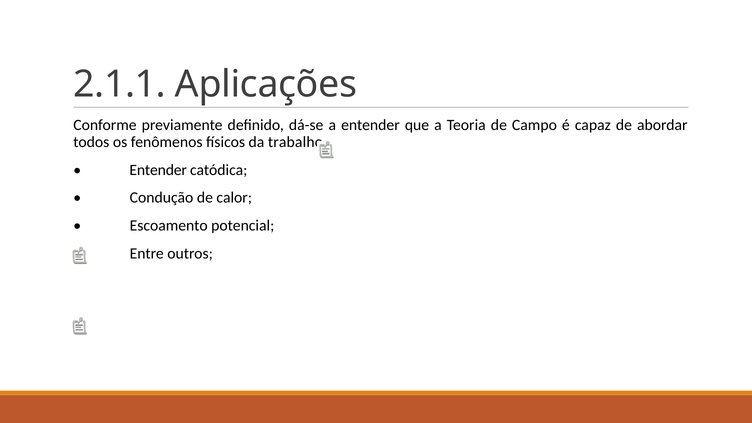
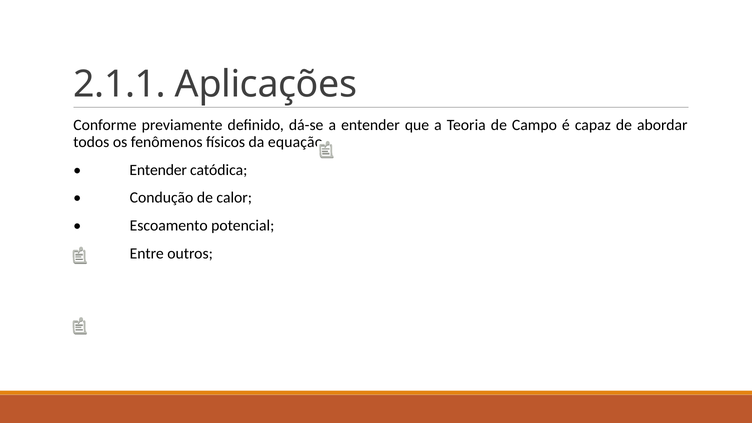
trabalho: trabalho -> equação
